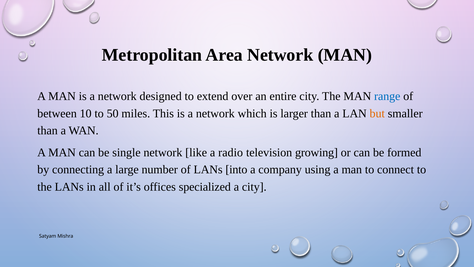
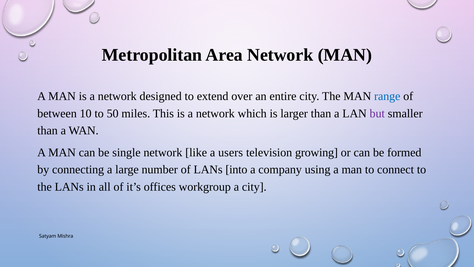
but colour: orange -> purple
radio: radio -> users
specialized: specialized -> workgroup
